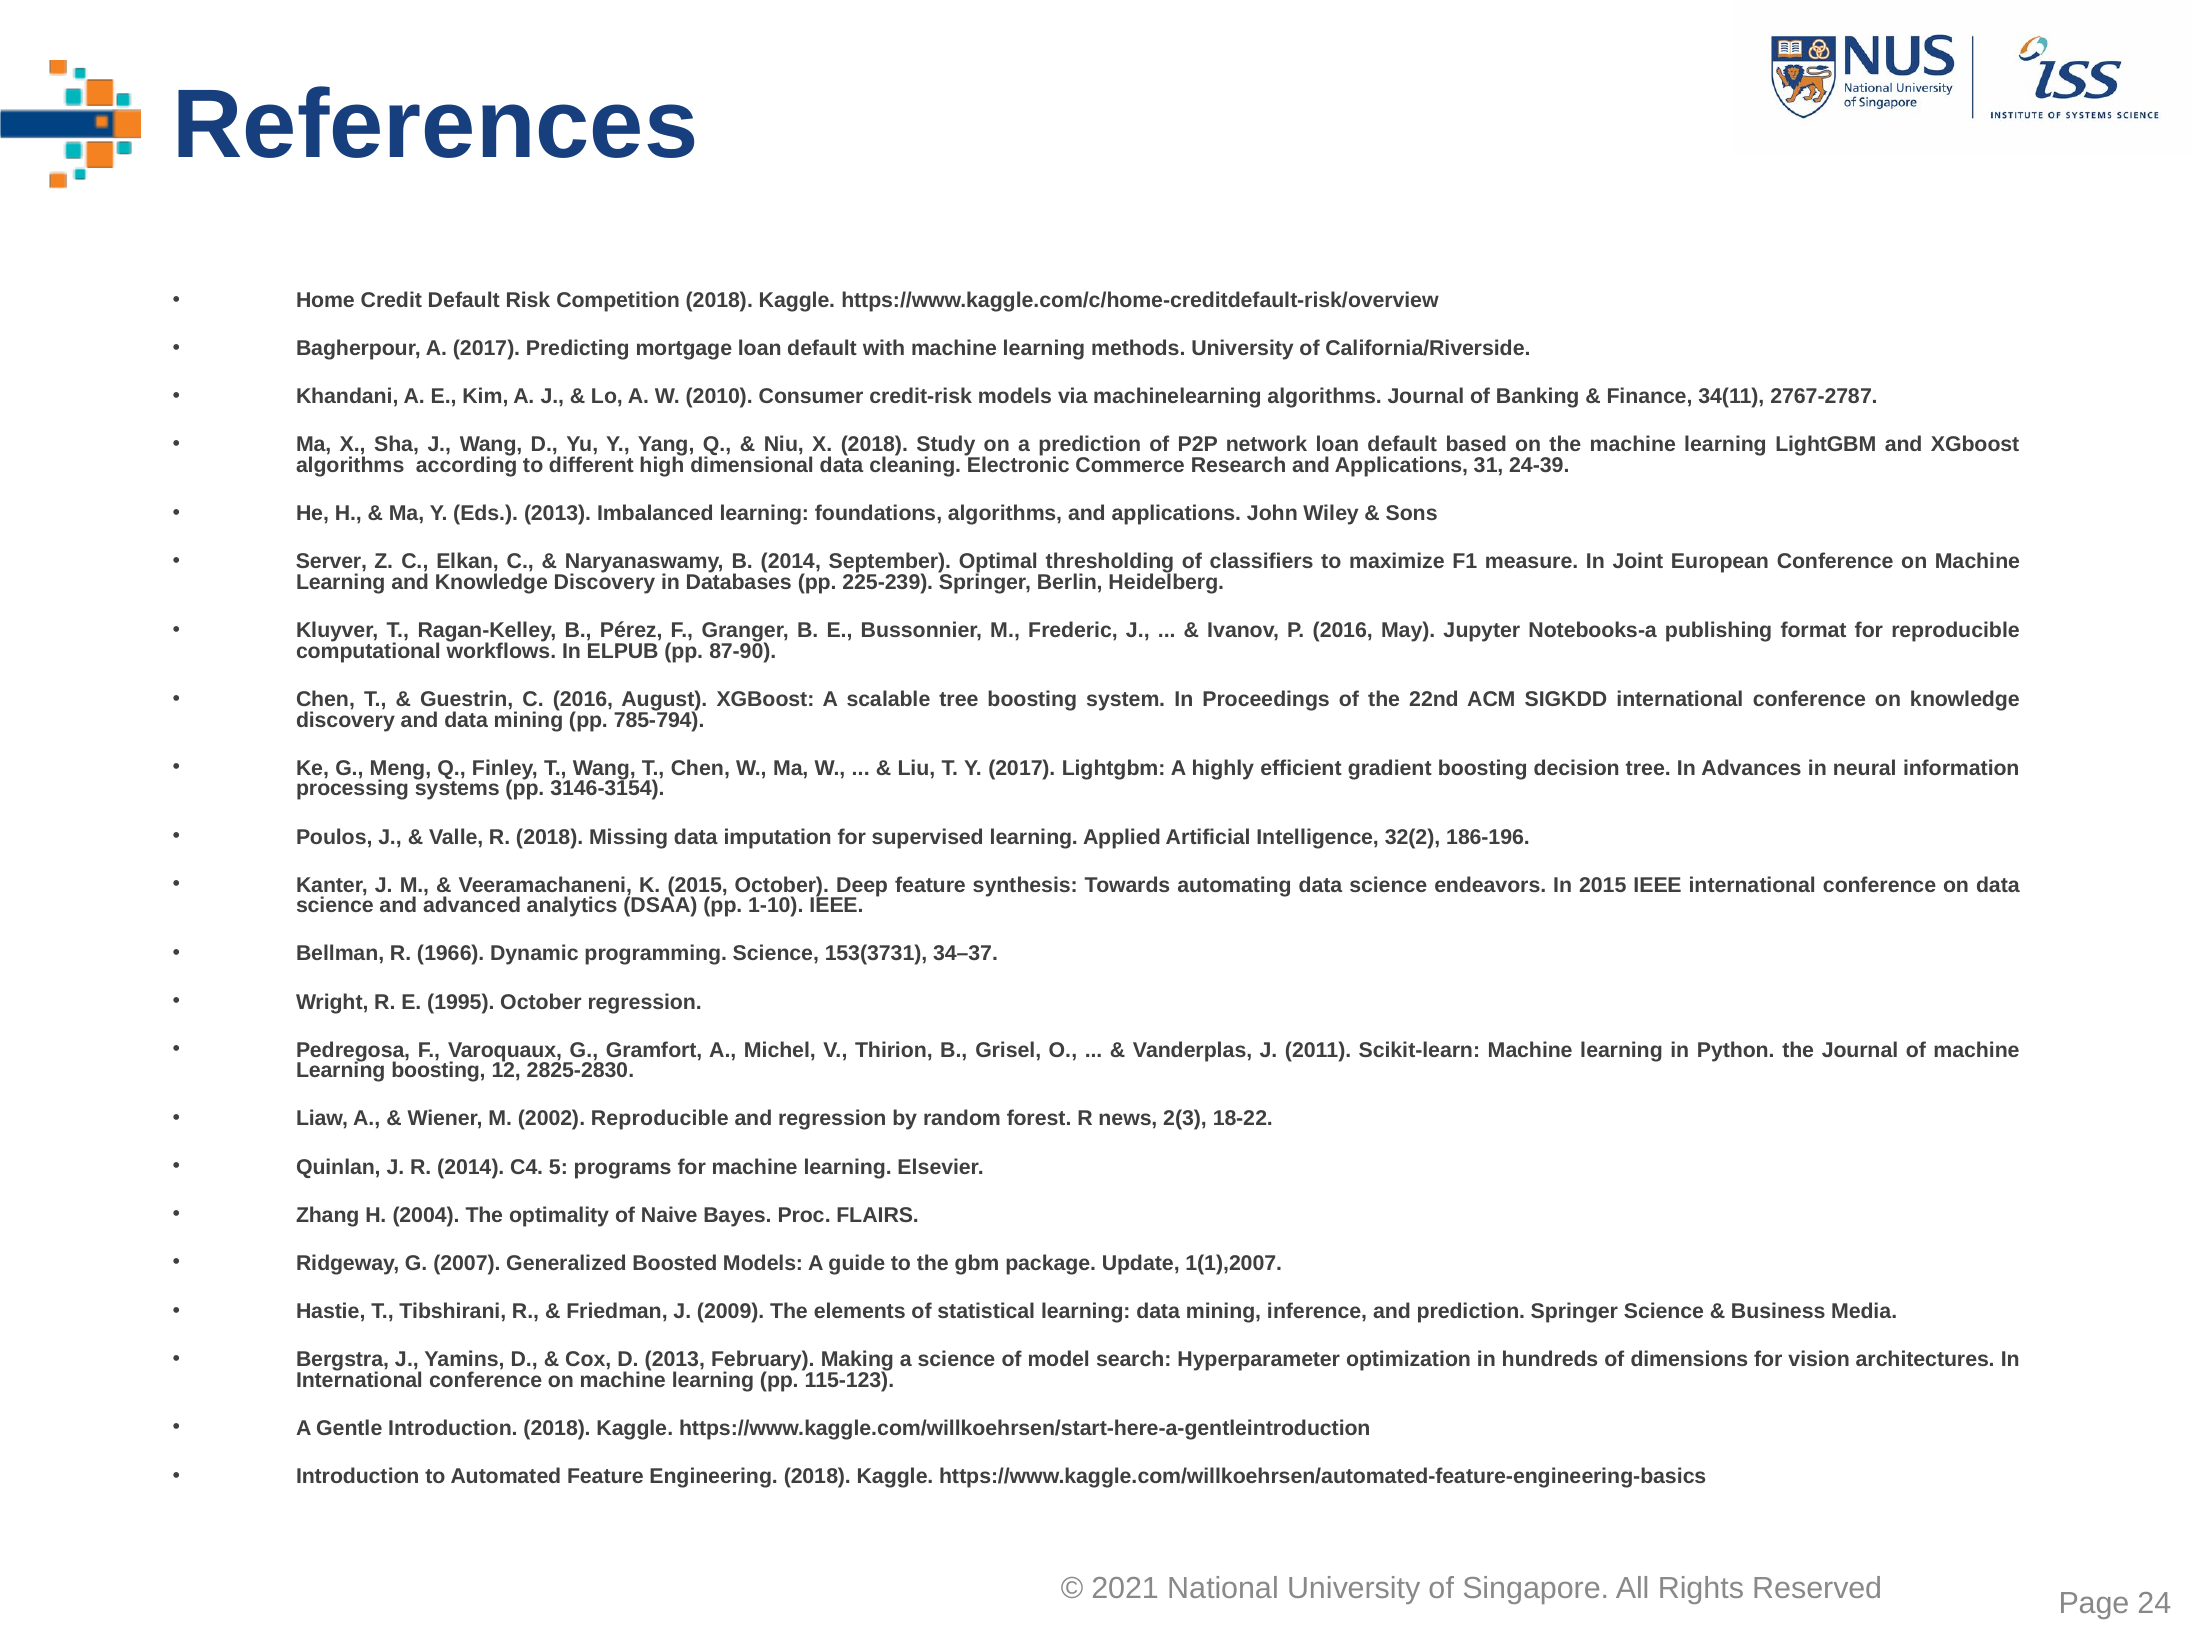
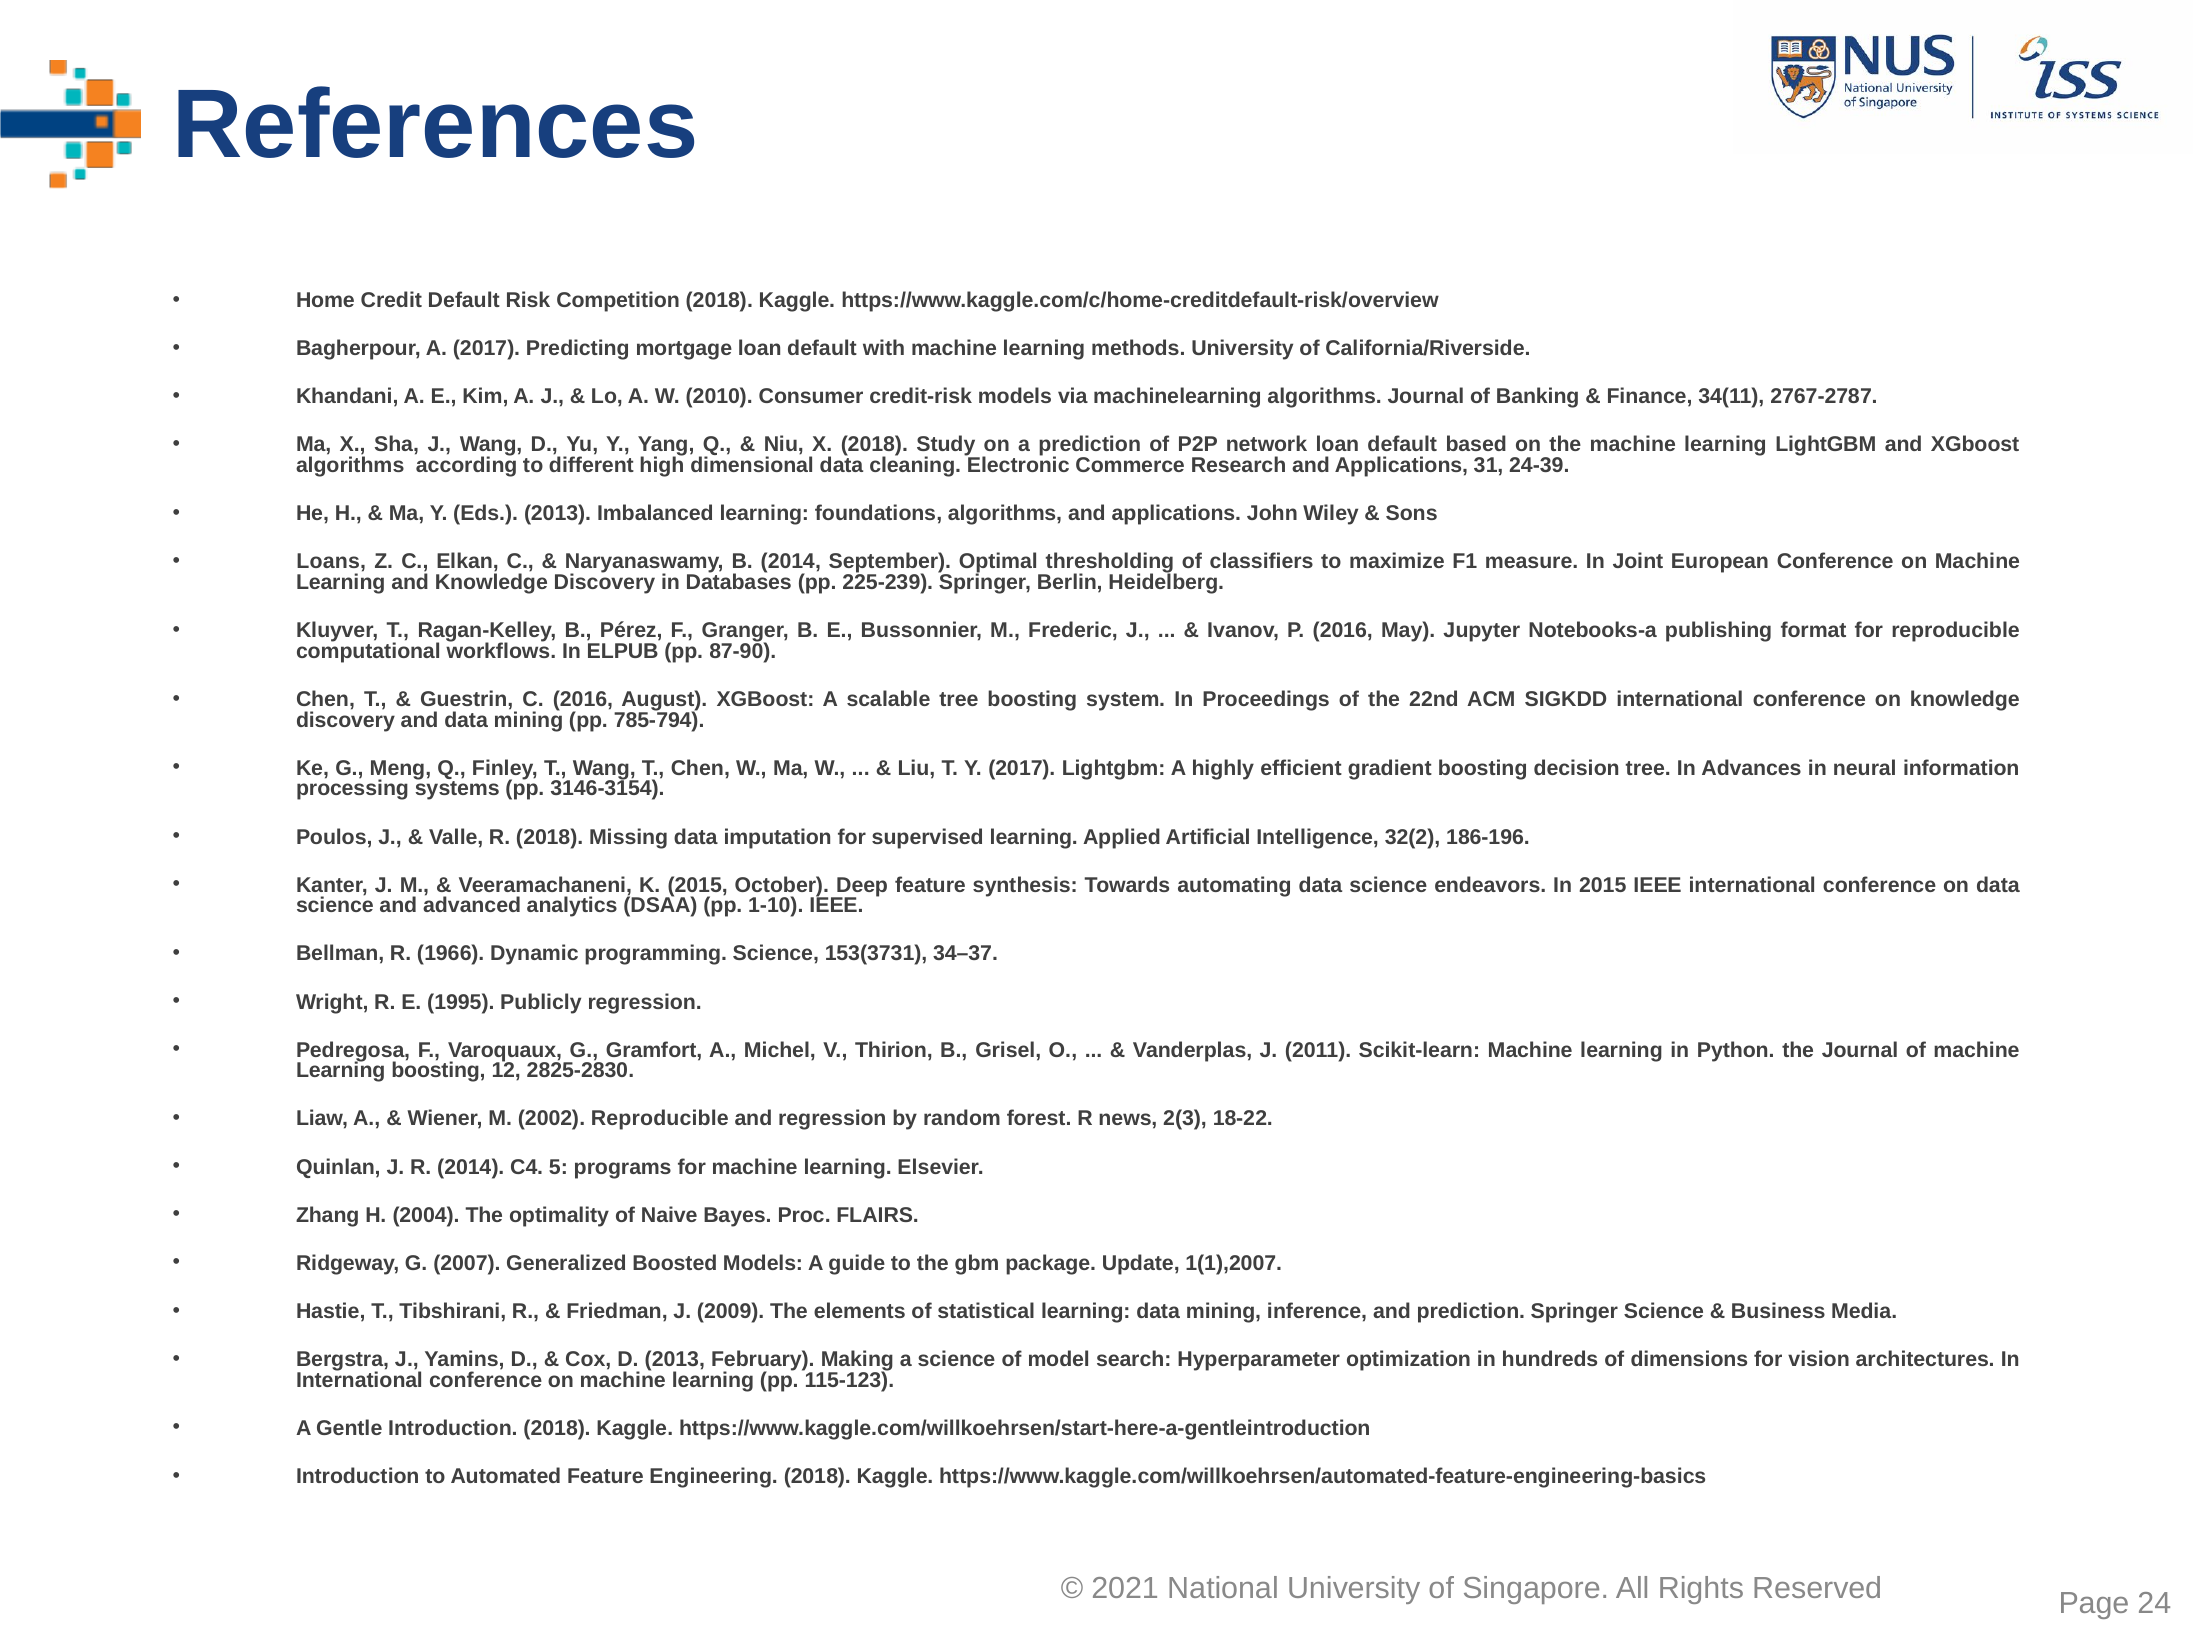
Server: Server -> Loans
1995 October: October -> Publicly
